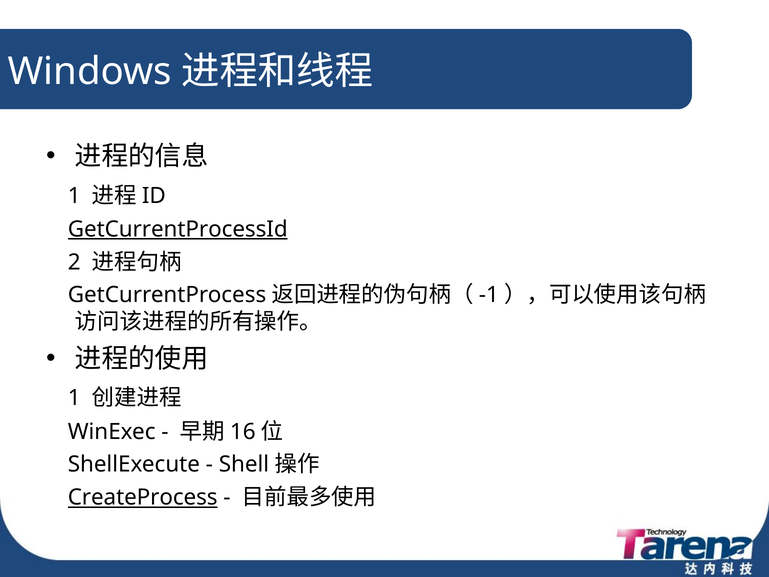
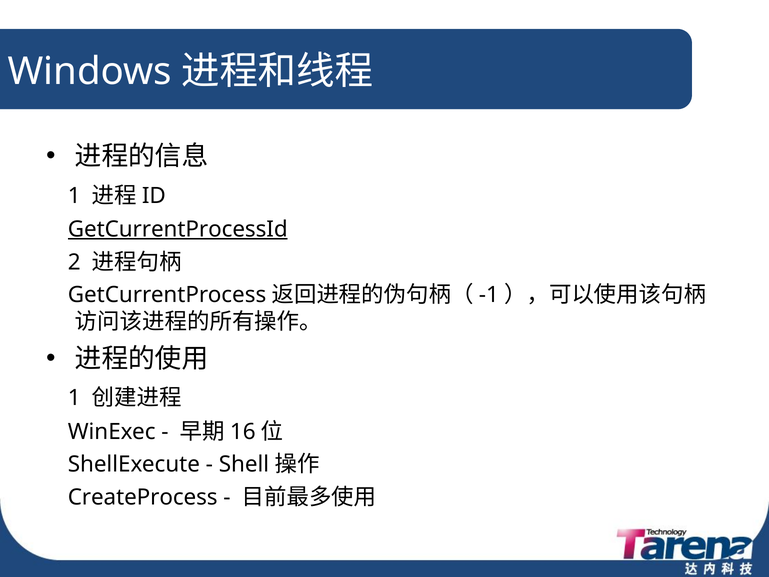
CreateProcess underline: present -> none
